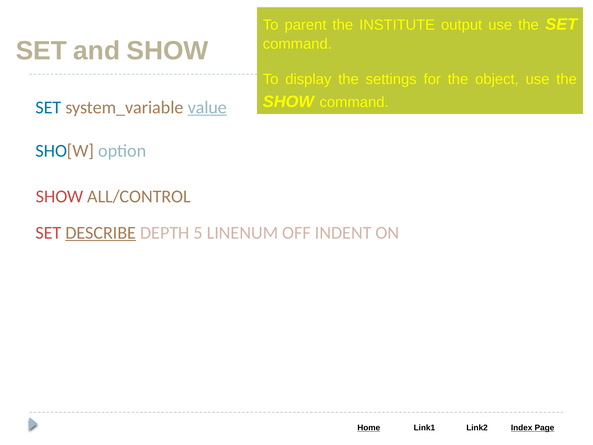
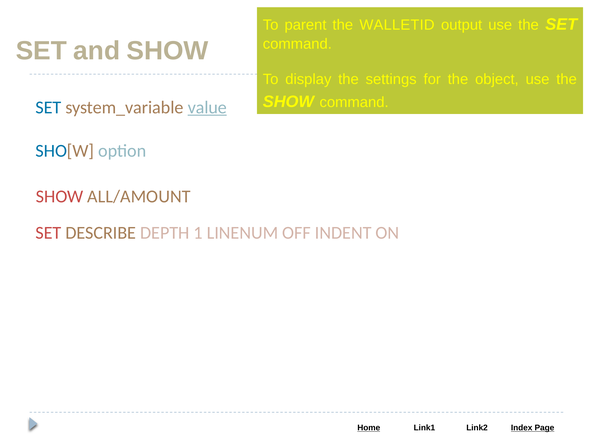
INSTITUTE: INSTITUTE -> WALLETID
ALL/CONTROL: ALL/CONTROL -> ALL/AMOUNT
DESCRIBE underline: present -> none
5: 5 -> 1
